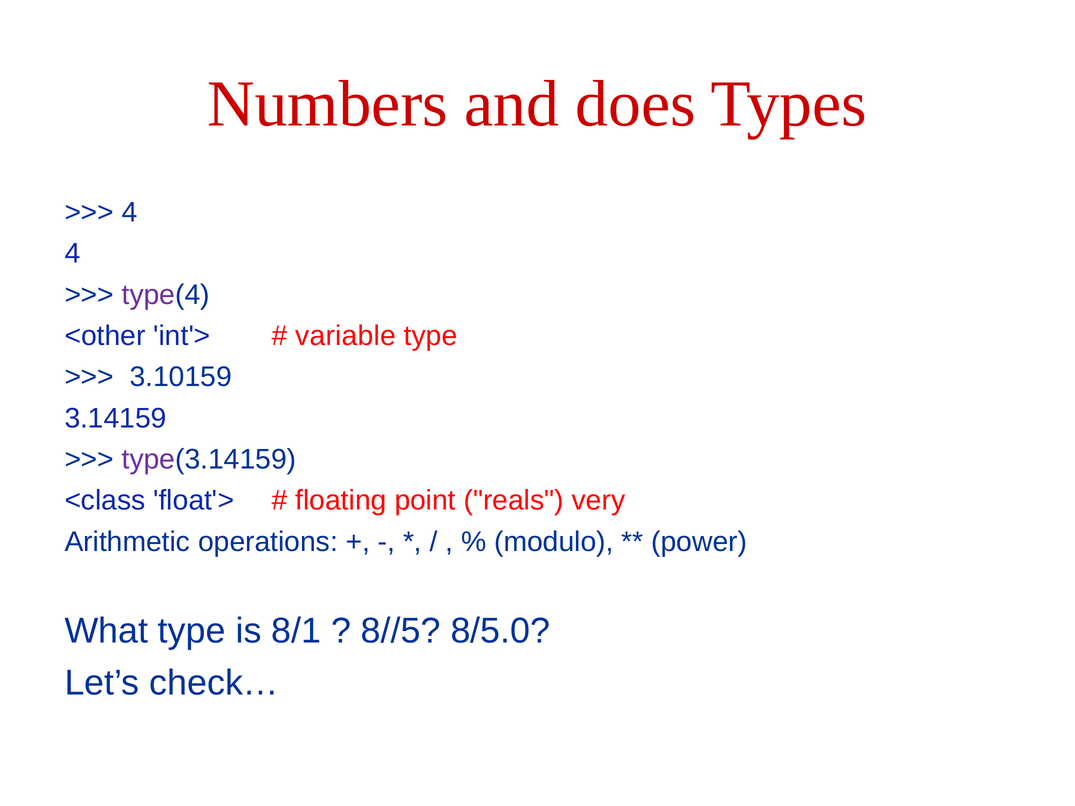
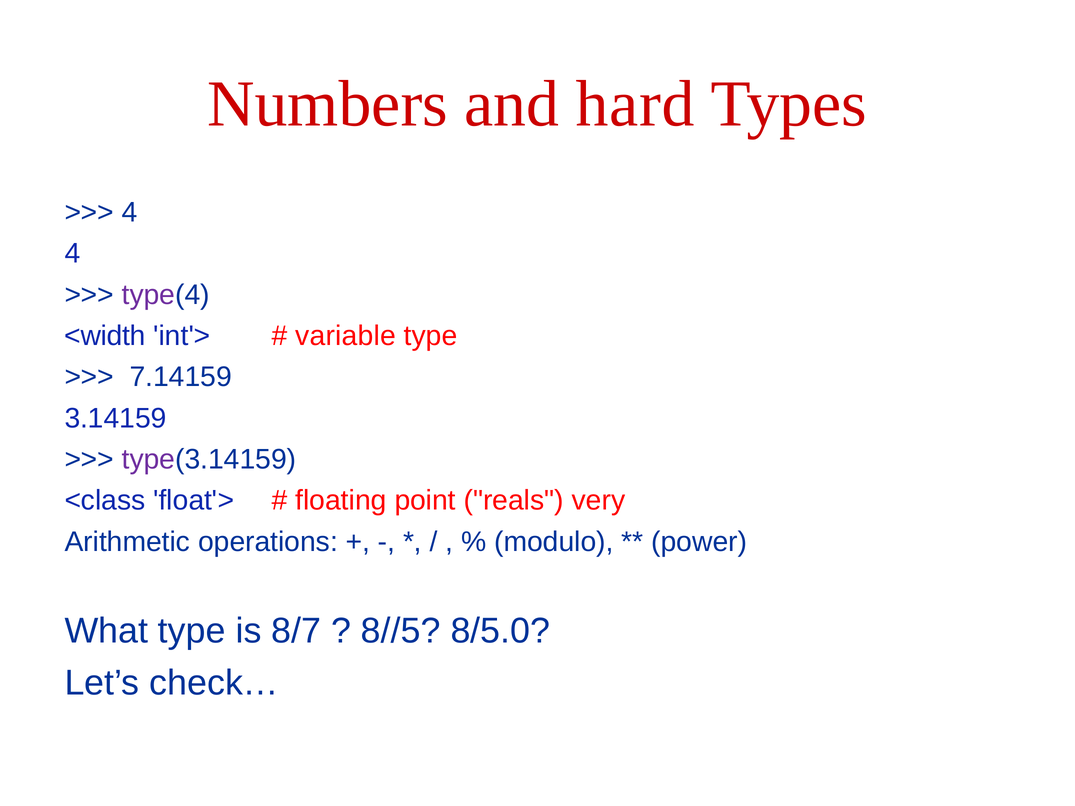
does: does -> hard
<other: <other -> <width
3.10159: 3.10159 -> 7.14159
8/1: 8/1 -> 8/7
